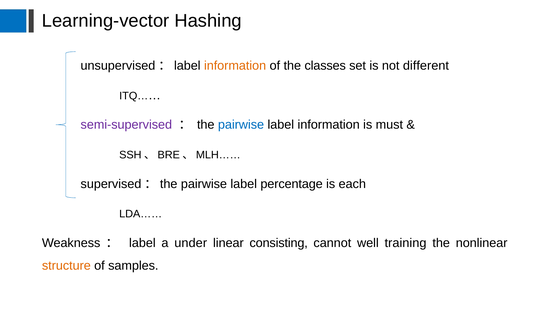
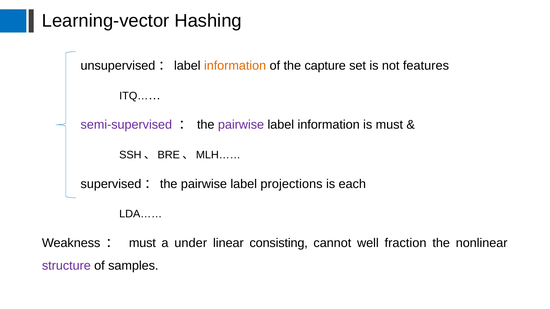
classes: classes -> capture
different: different -> features
pairwise at (241, 125) colour: blue -> purple
percentage: percentage -> projections
label at (142, 243): label -> must
training: training -> fraction
structure colour: orange -> purple
